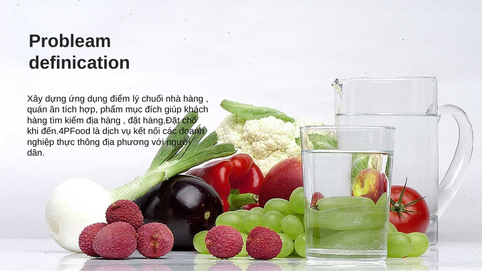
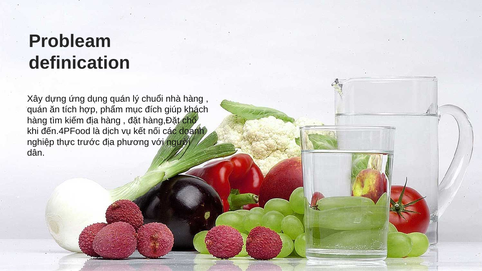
dụng điểm: điểm -> quán
thông: thông -> trước
